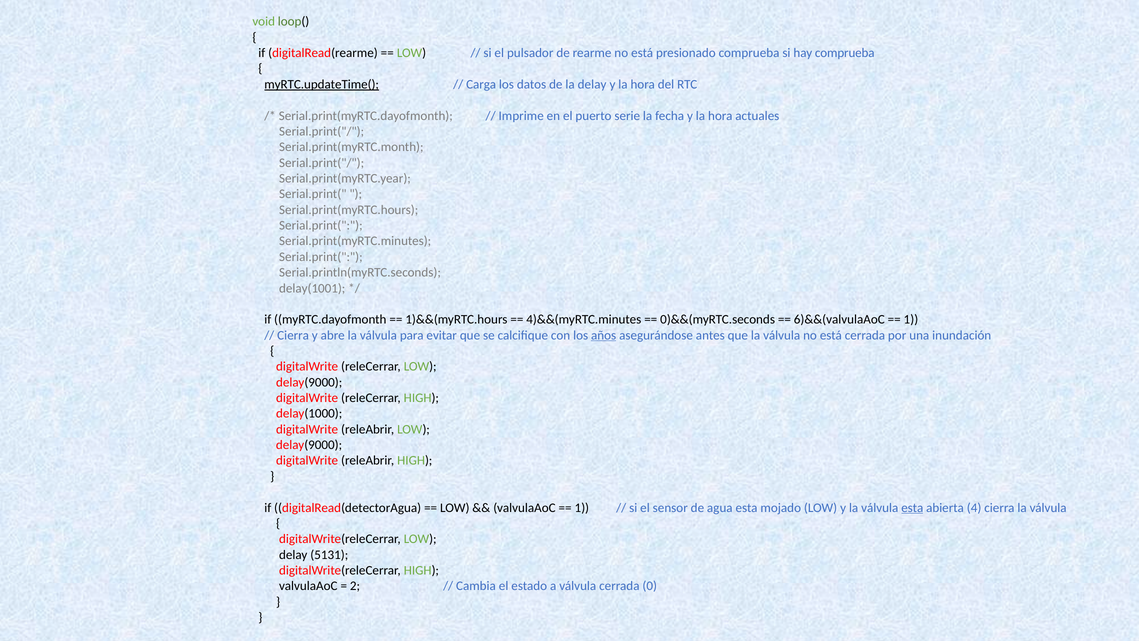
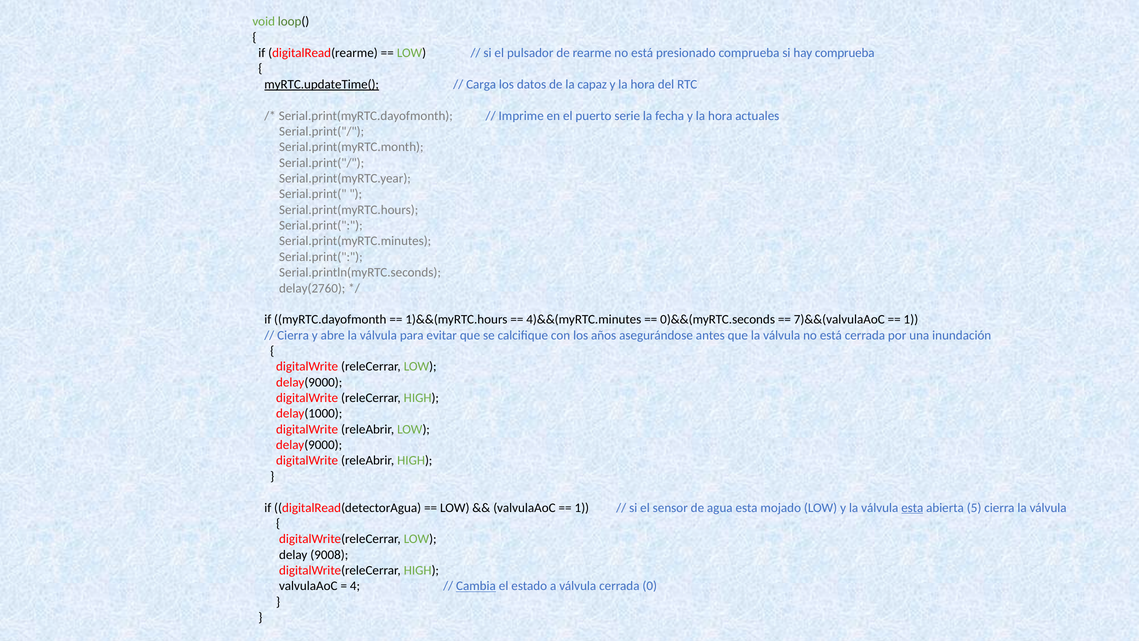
la delay: delay -> capaz
delay(1001: delay(1001 -> delay(2760
6)&&(valvulaAoC: 6)&&(valvulaAoC -> 7)&&(valvulaAoC
años underline: present -> none
4: 4 -> 5
5131: 5131 -> 9008
2: 2 -> 4
Cambia underline: none -> present
